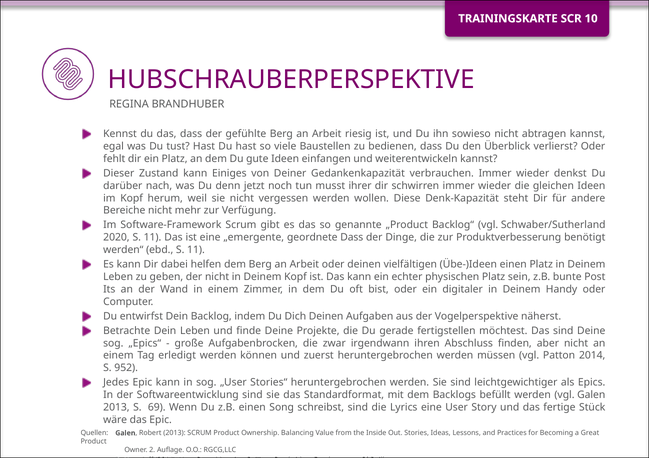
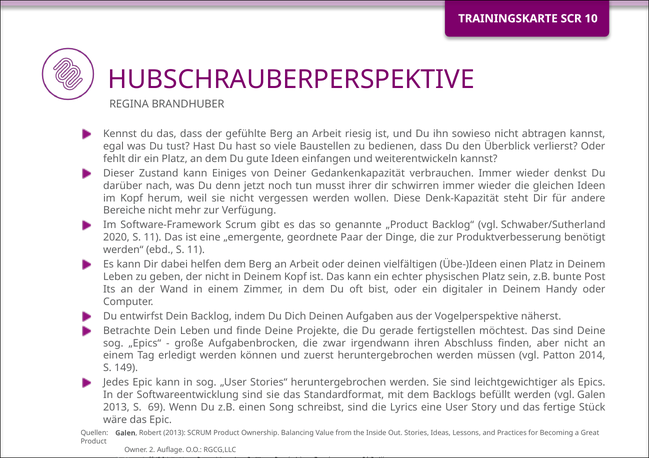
geordnete Dass: Dass -> Paar
952: 952 -> 149
